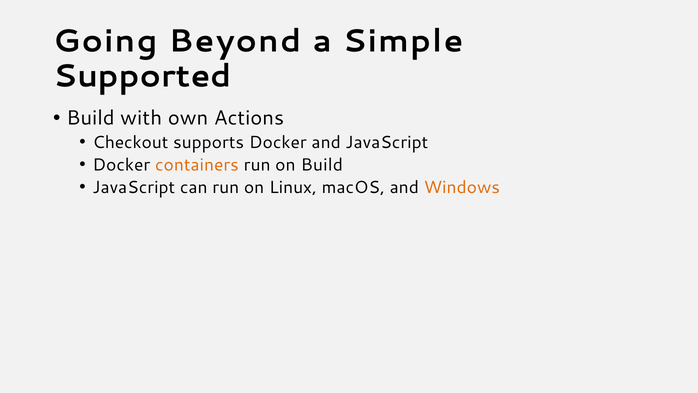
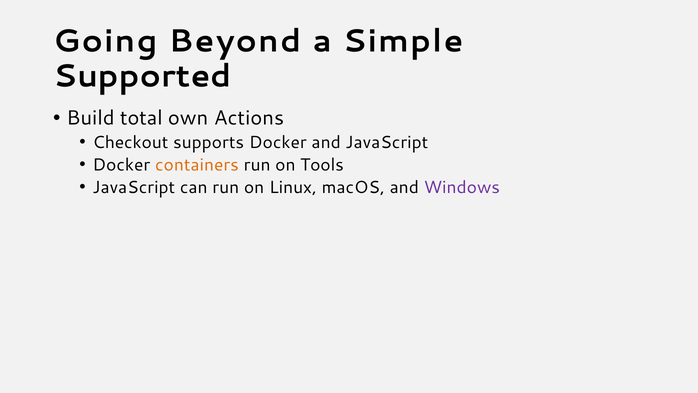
with: with -> total
on Build: Build -> Tools
Windows colour: orange -> purple
